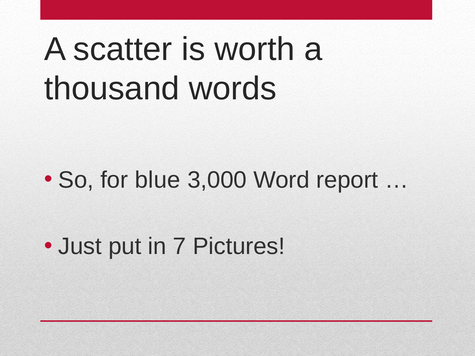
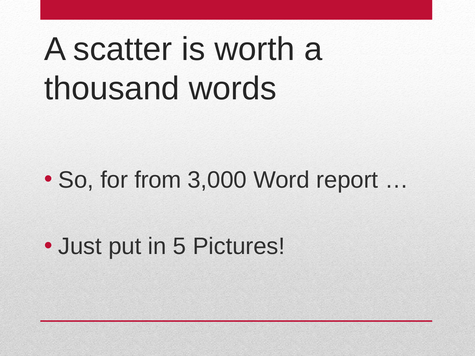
blue: blue -> from
7: 7 -> 5
